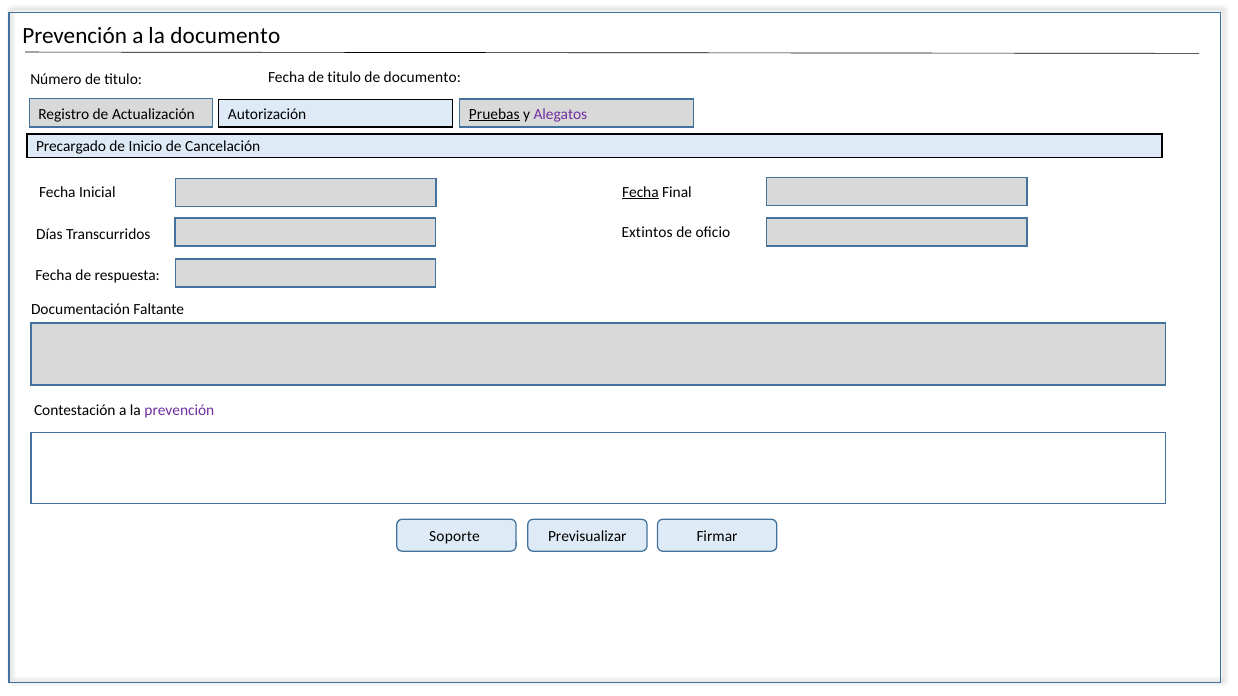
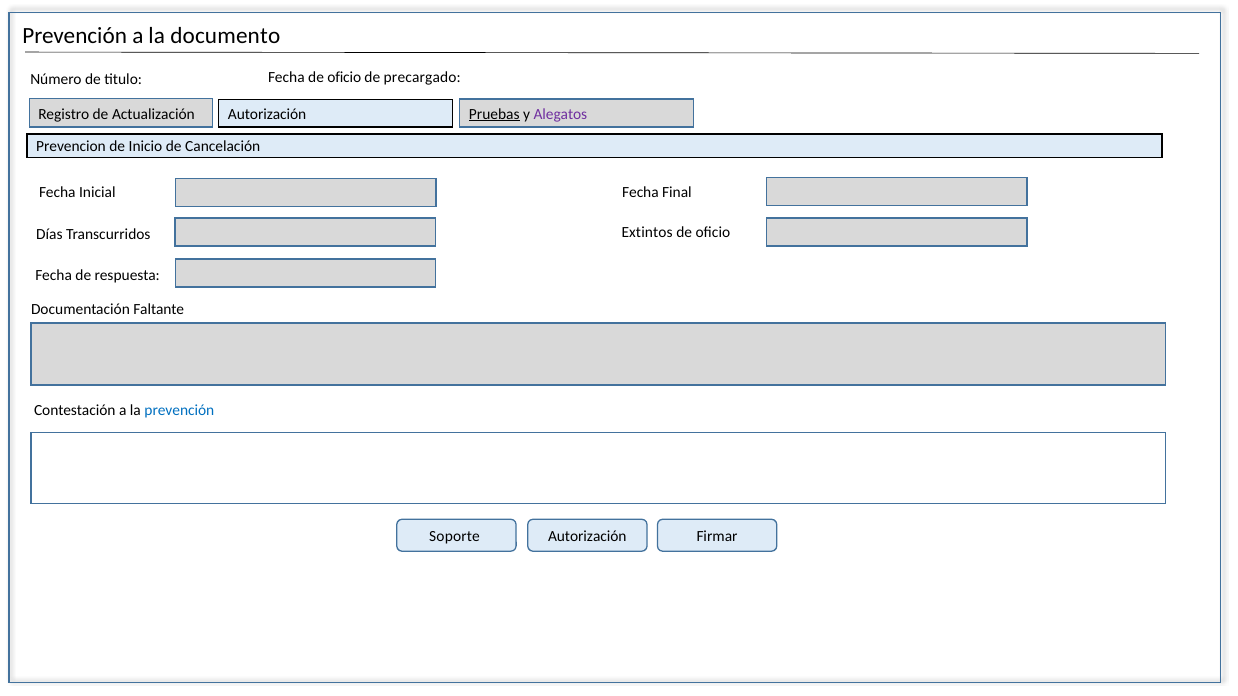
Fecha de titulo: titulo -> oficio
de documento: documento -> precargado
Precargado: Precargado -> Prevencion
Fecha at (640, 192) underline: present -> none
prevención at (179, 411) colour: purple -> blue
Previsualizar at (587, 537): Previsualizar -> Autorización
